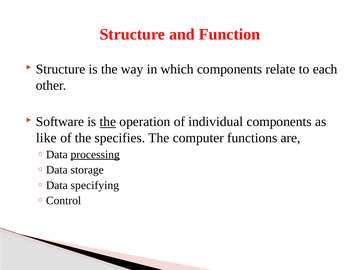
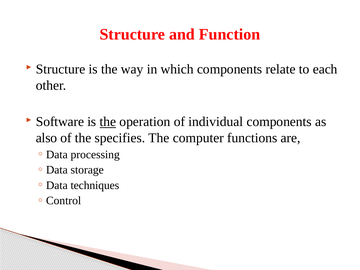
like: like -> also
processing underline: present -> none
specifying: specifying -> techniques
